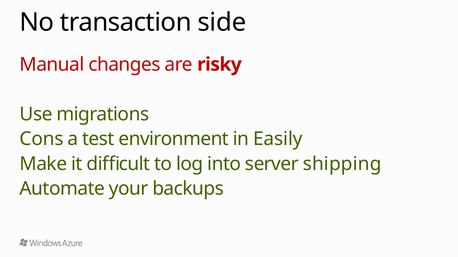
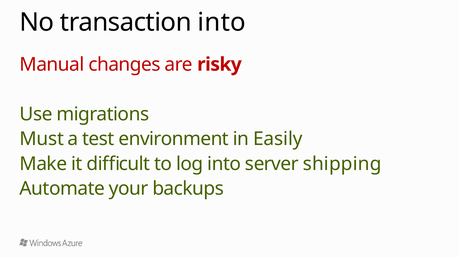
transaction side: side -> into
Cons: Cons -> Must
